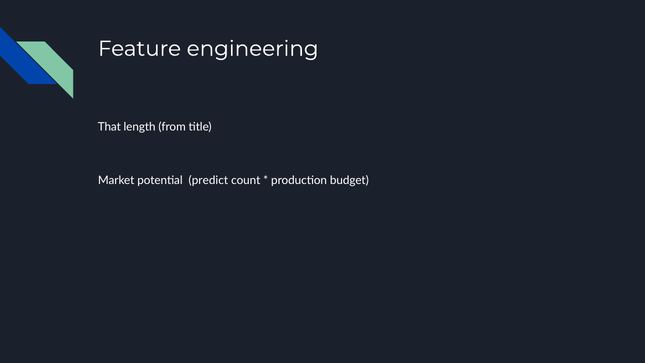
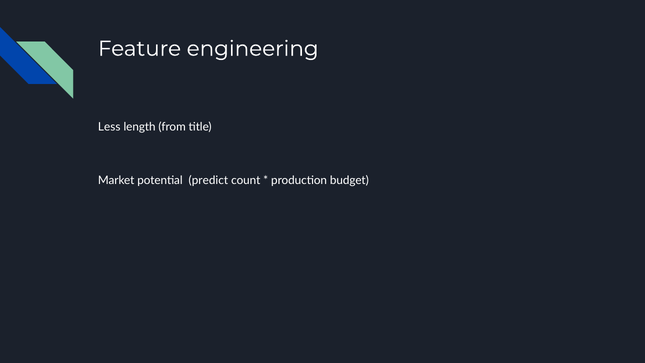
That: That -> Less
